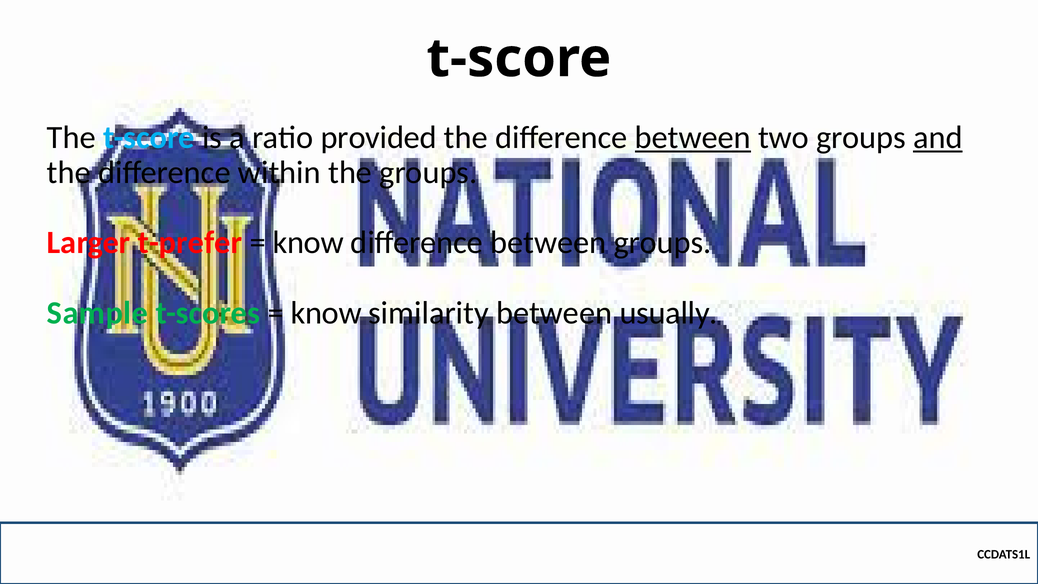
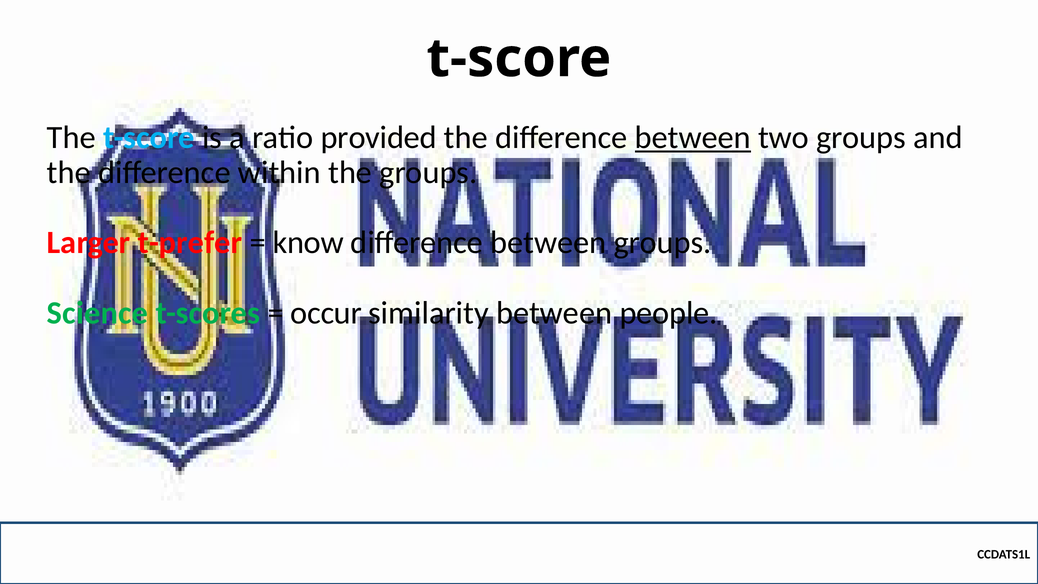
and underline: present -> none
Sample: Sample -> Science
know at (326, 313): know -> occur
usually: usually -> people
